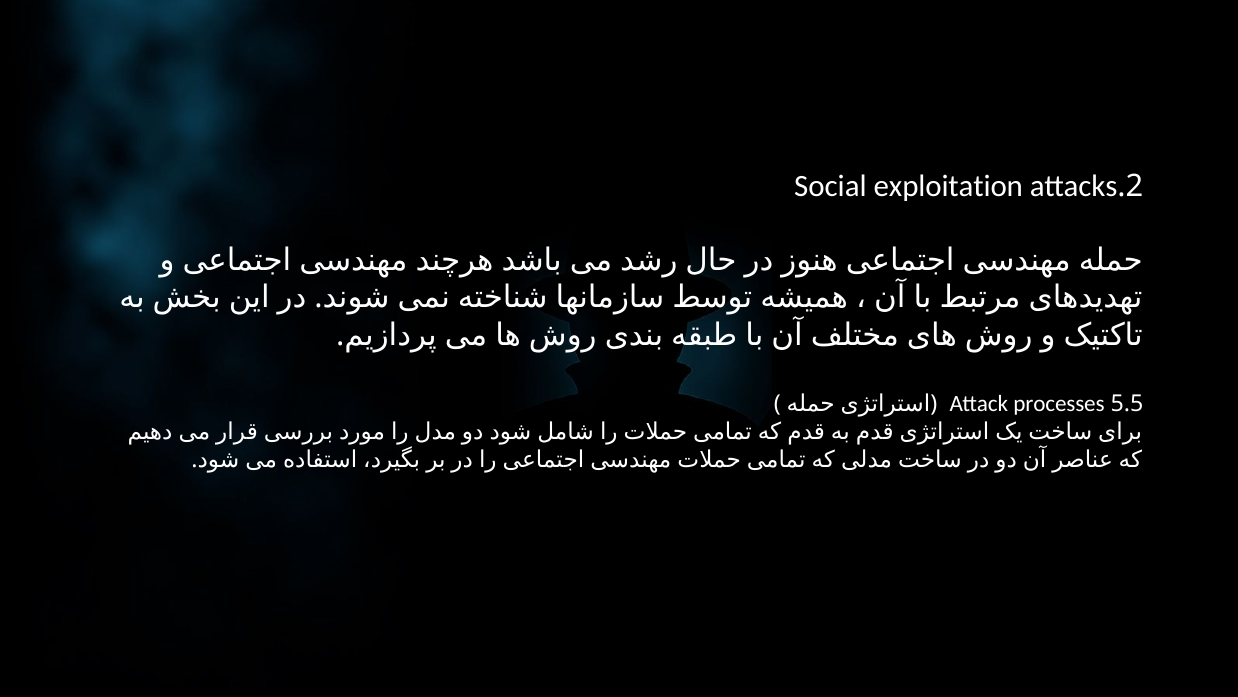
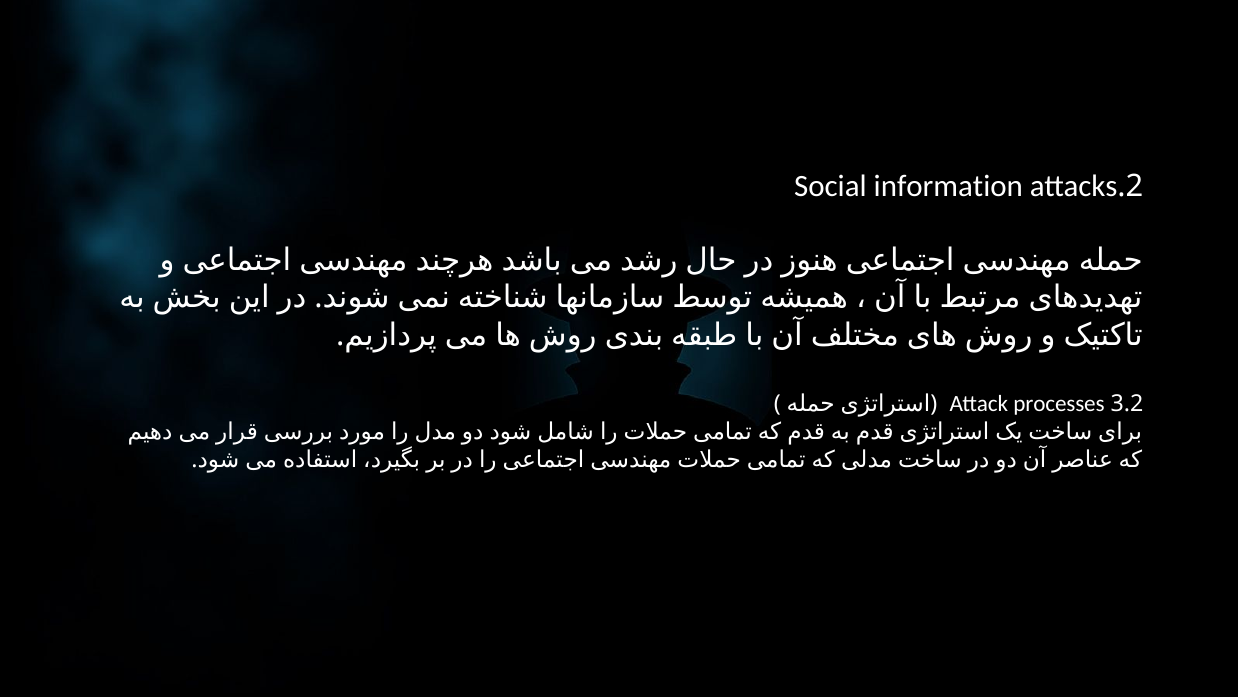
exploitation: exploitation -> information
5.5: 5.5 -> 3.2
